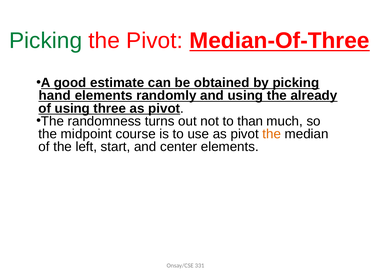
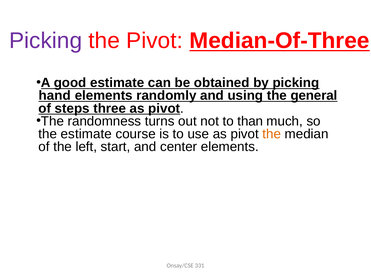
Picking at (46, 41) colour: green -> purple
already: already -> general
of using: using -> steps
the midpoint: midpoint -> estimate
